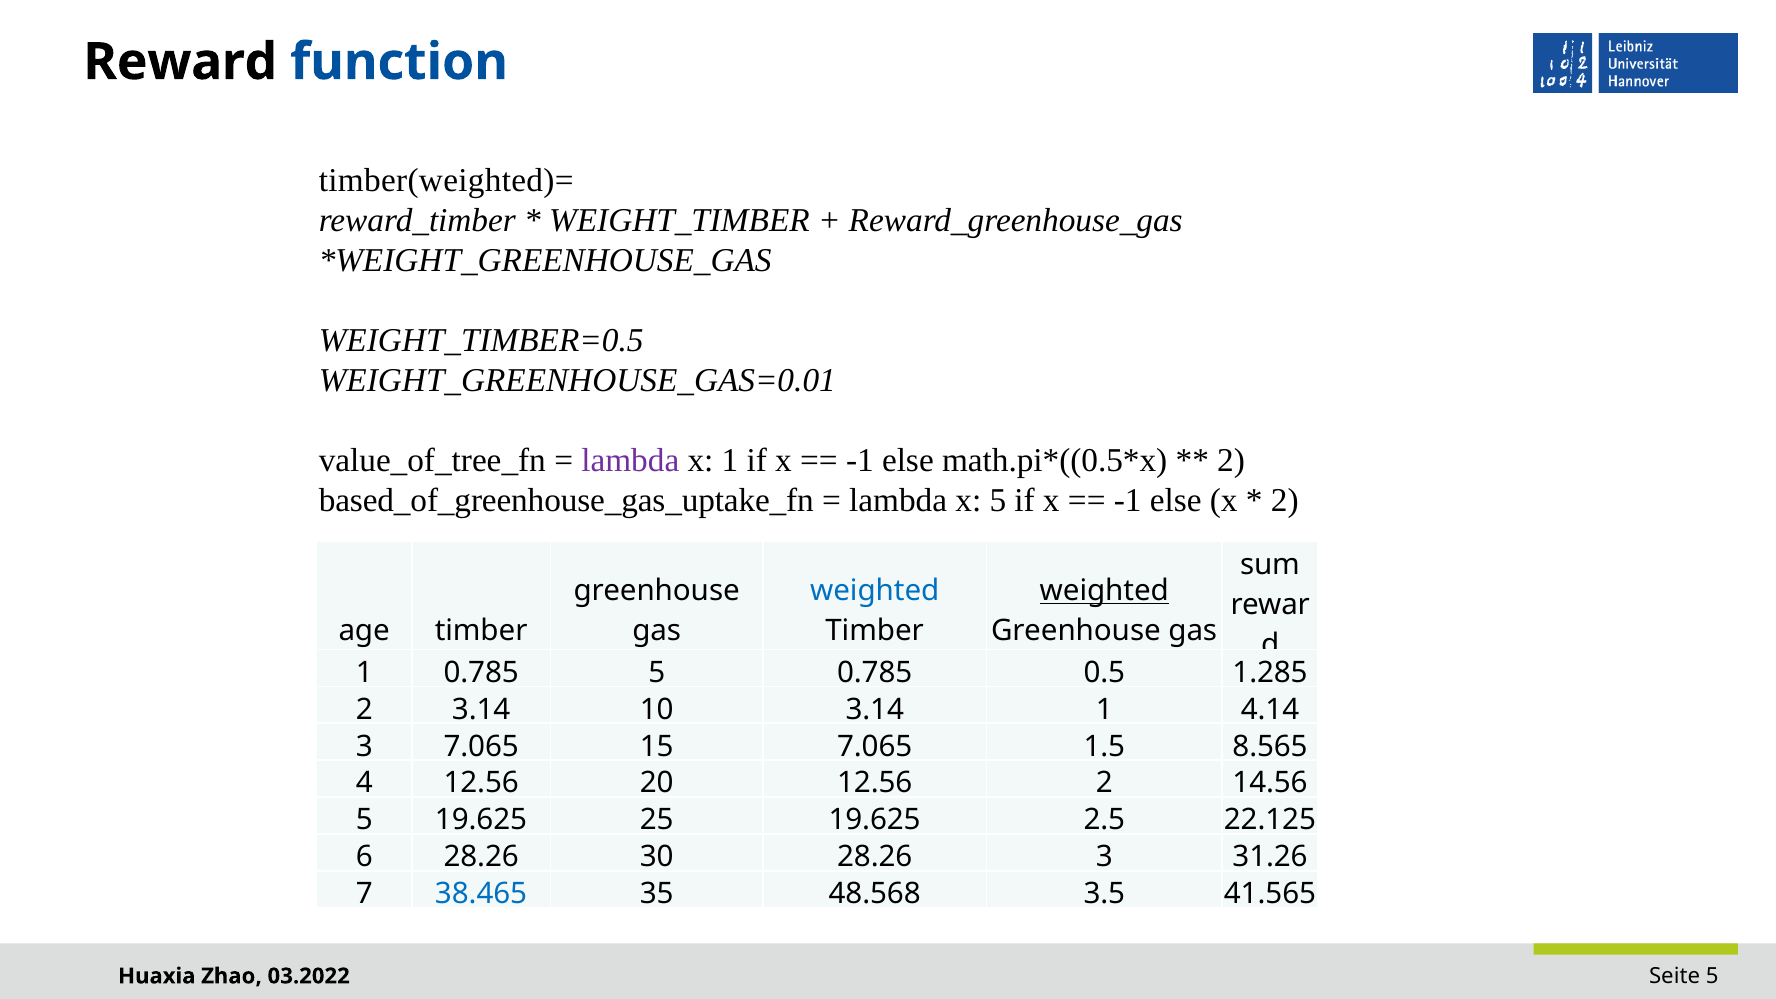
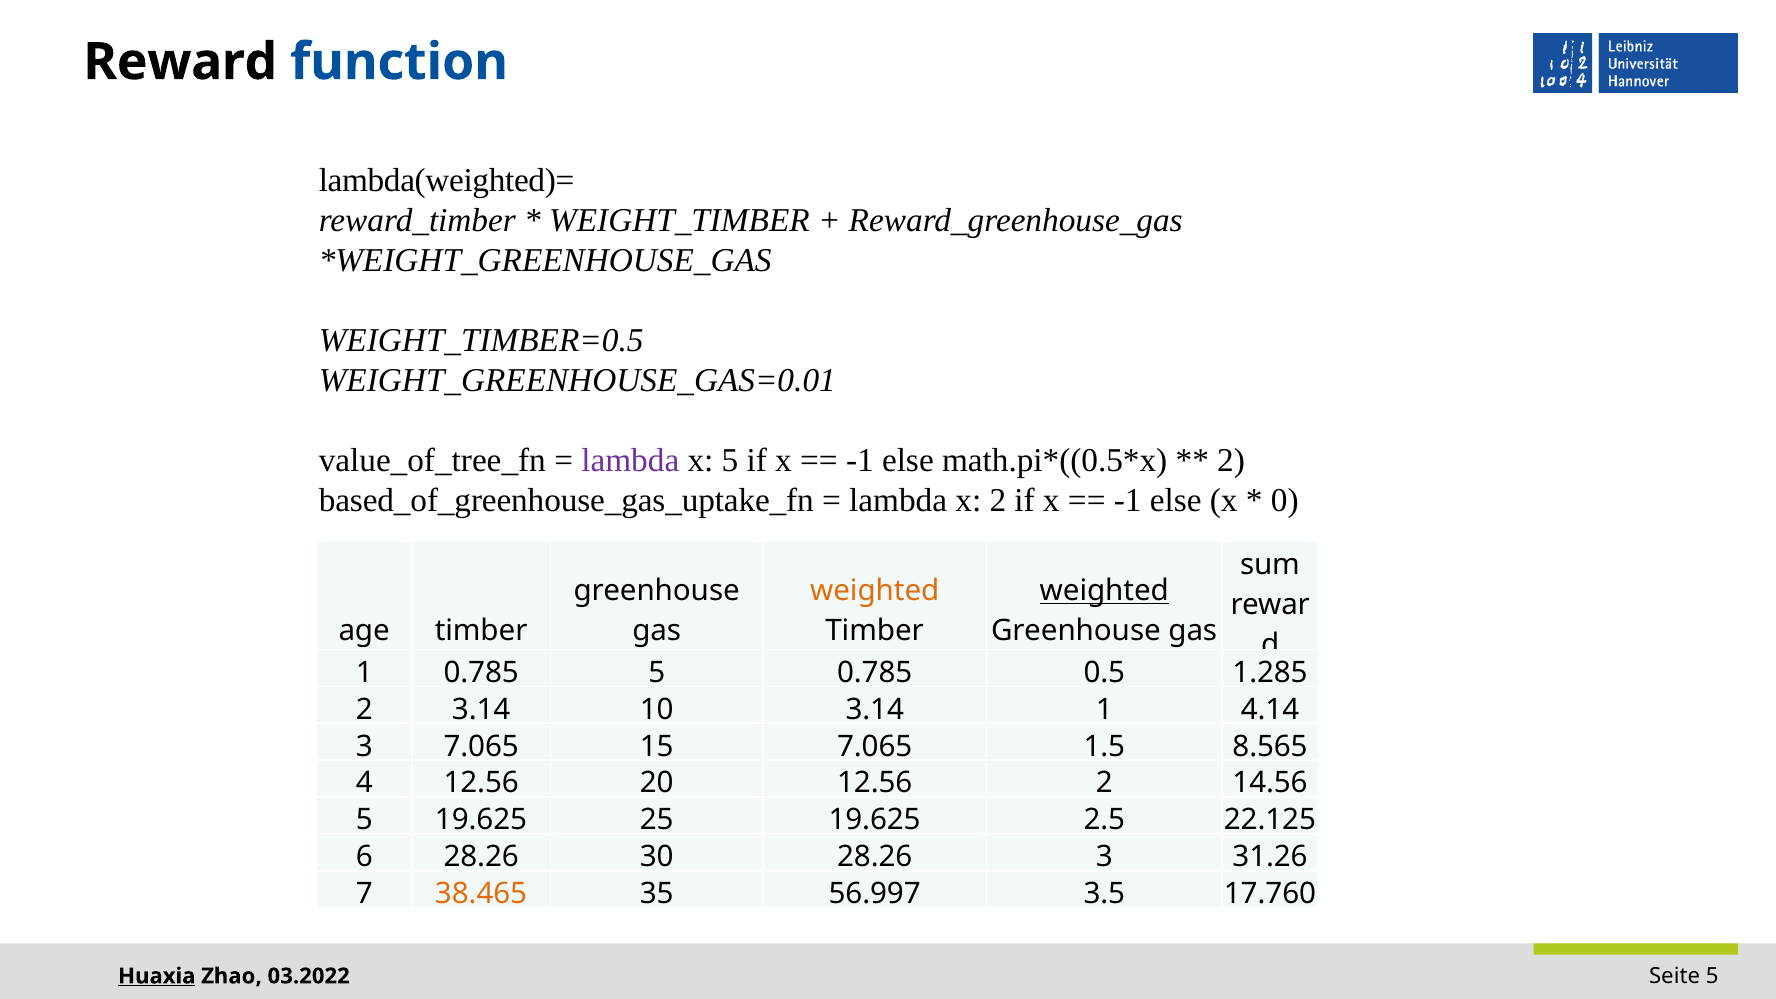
timber(weighted)=: timber(weighted)= -> lambda(weighted)=
x 1: 1 -> 5
x 5: 5 -> 2
2 at (1285, 500): 2 -> 0
weighted at (875, 591) colour: blue -> orange
38.465 colour: blue -> orange
48.568: 48.568 -> 56.997
41.565: 41.565 -> 17.760
Huaxia underline: none -> present
